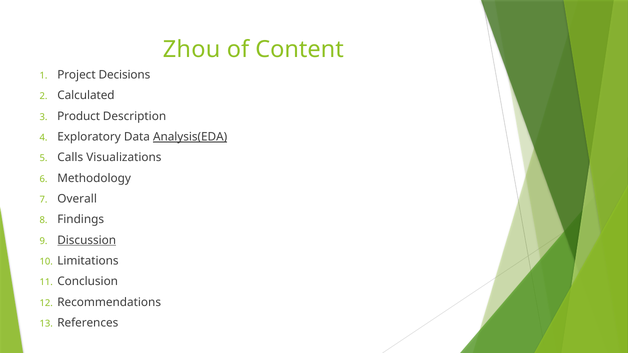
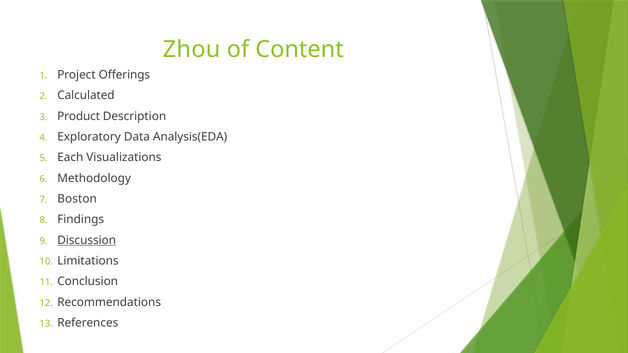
Decisions: Decisions -> Offerings
Analysis(EDA underline: present -> none
Calls: Calls -> Each
Overall: Overall -> Boston
